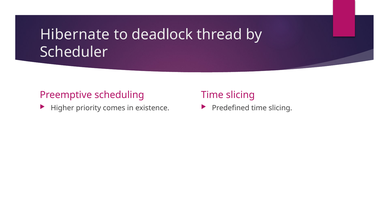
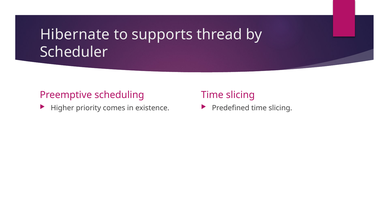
deadlock: deadlock -> supports
